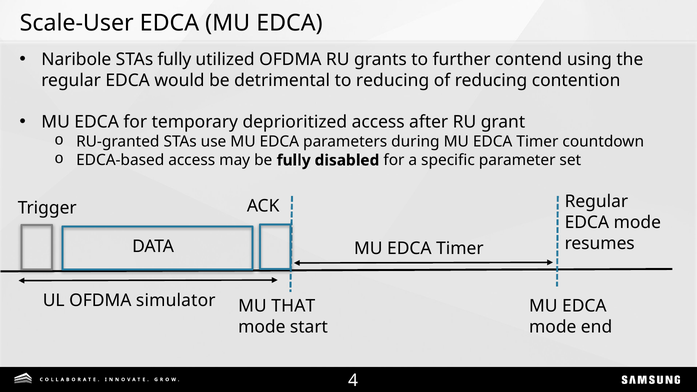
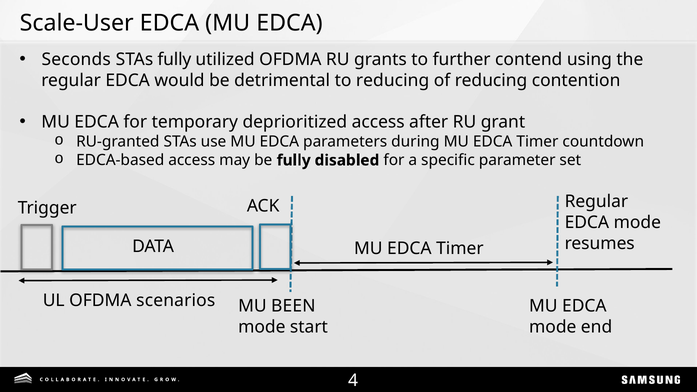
Naribole: Naribole -> Seconds
simulator: simulator -> scenarios
THAT: THAT -> BEEN
